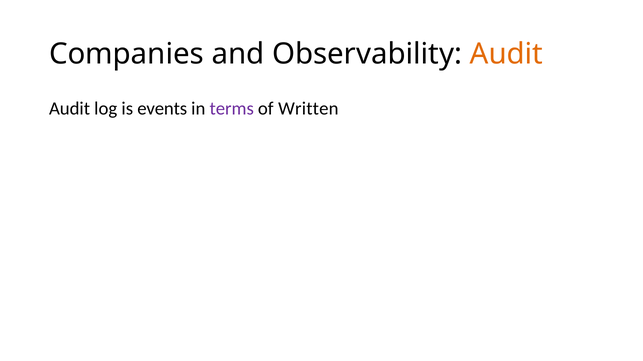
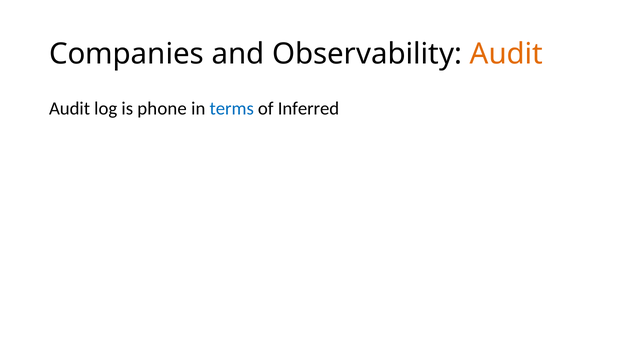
events: events -> phone
terms colour: purple -> blue
Written: Written -> Inferred
